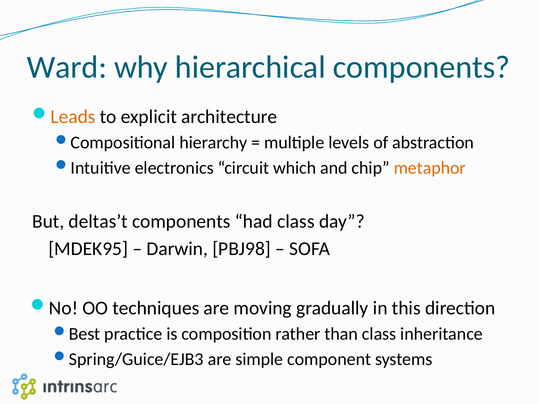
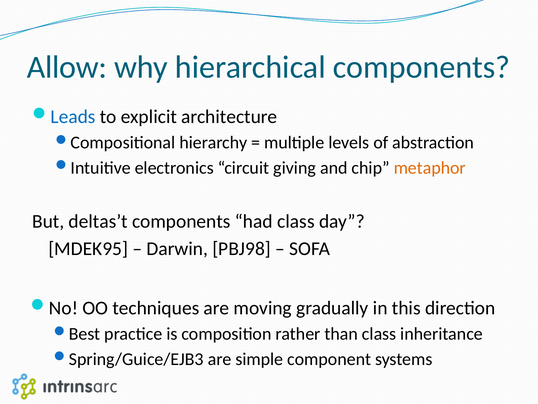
Ward: Ward -> Allow
Leads colour: orange -> blue
which: which -> giving
